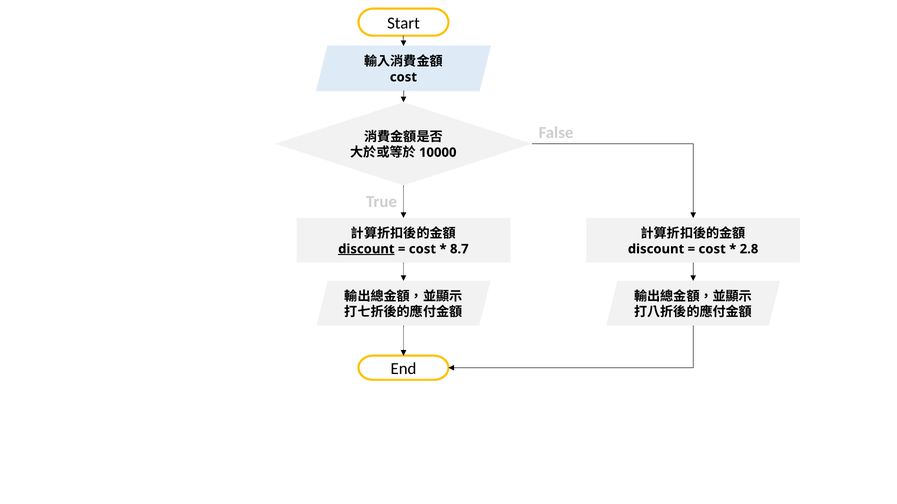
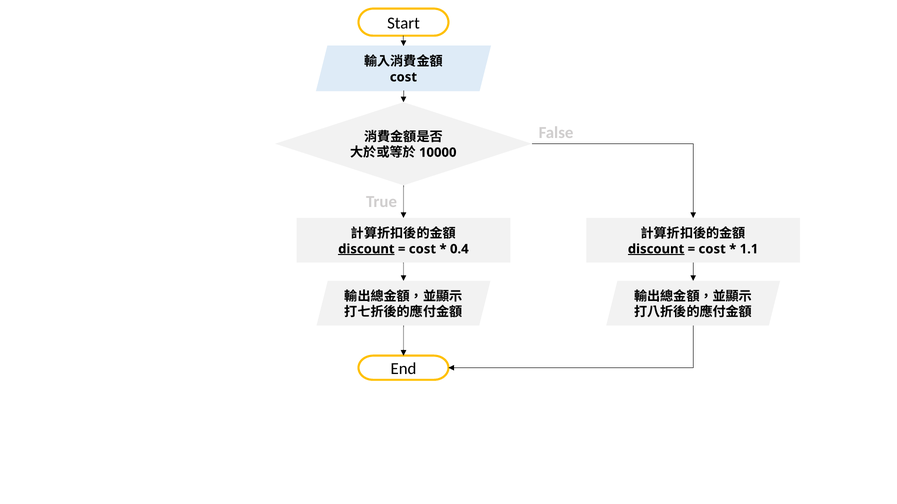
8.7: 8.7 -> 0.4
discount at (656, 249) underline: none -> present
2.8: 2.8 -> 1.1
